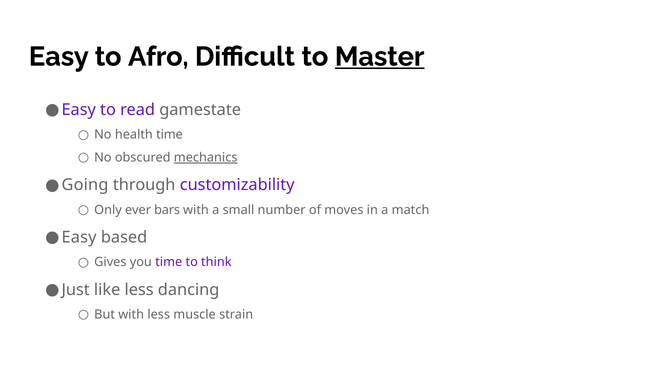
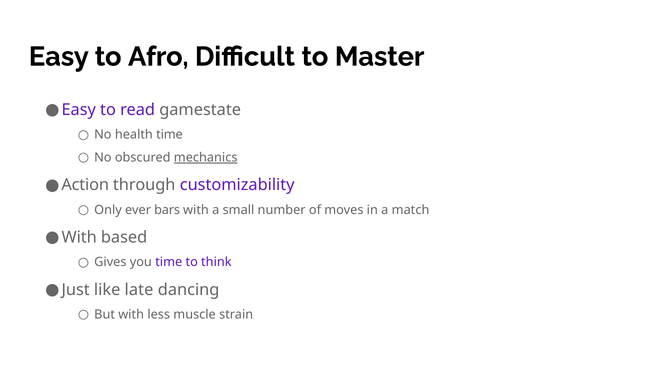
Master underline: present -> none
Going: Going -> Action
Easy at (79, 237): Easy -> With
like less: less -> late
